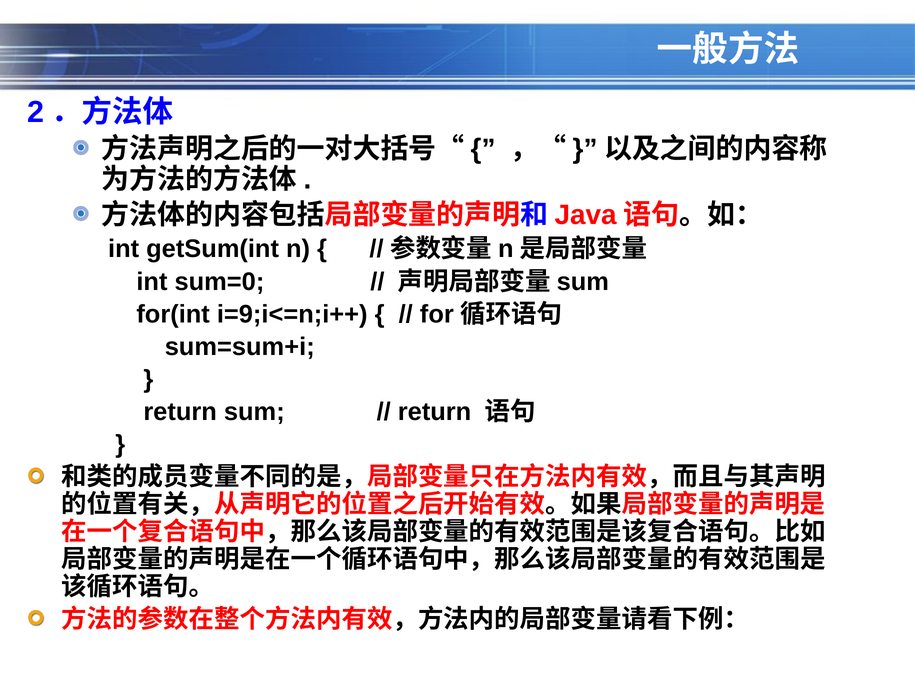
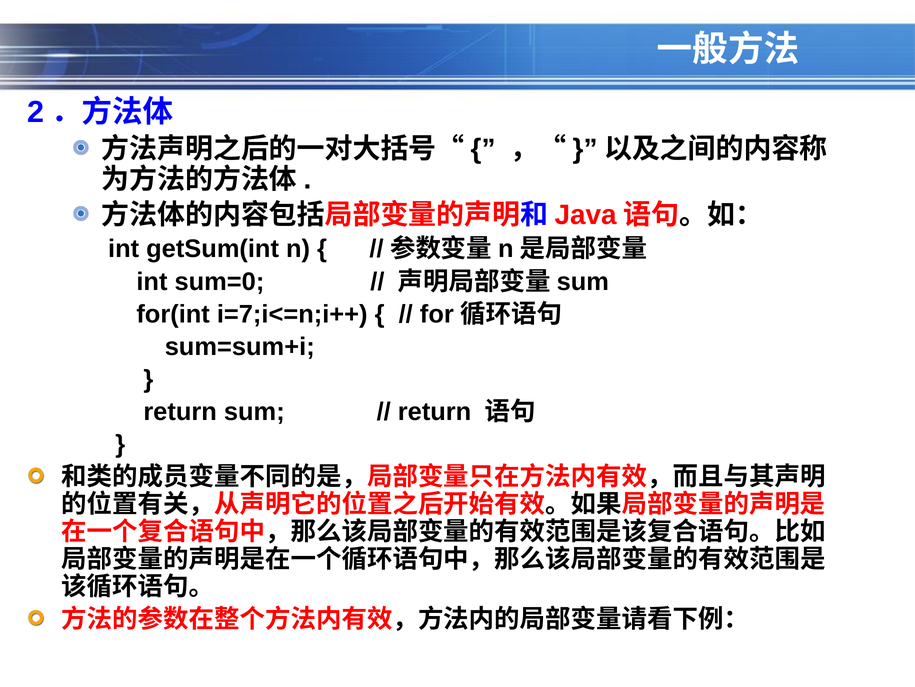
i=9;i<=n;i++: i=9;i<=n;i++ -> i=7;i<=n;i++
